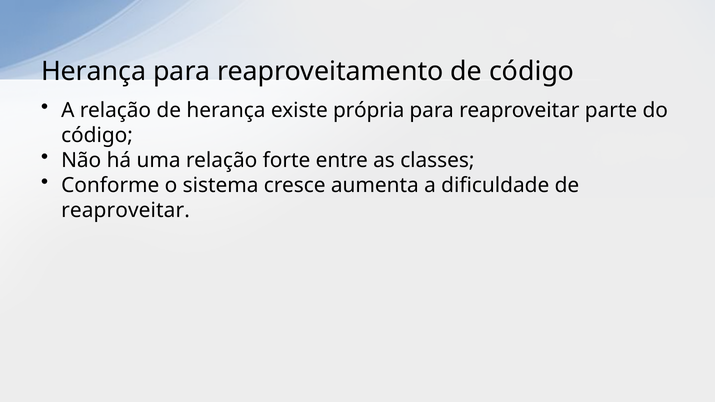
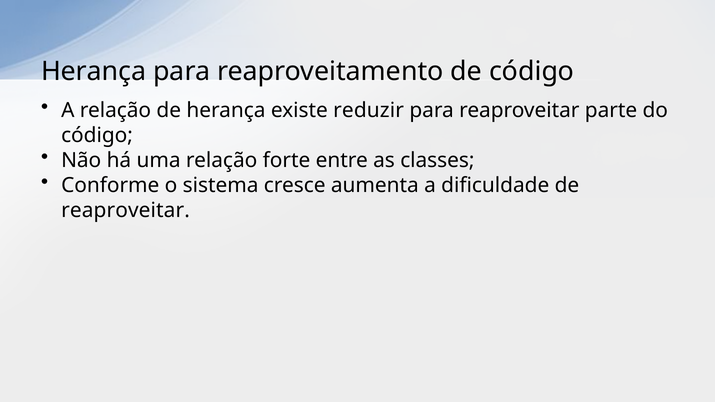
própria: própria -> reduzir
